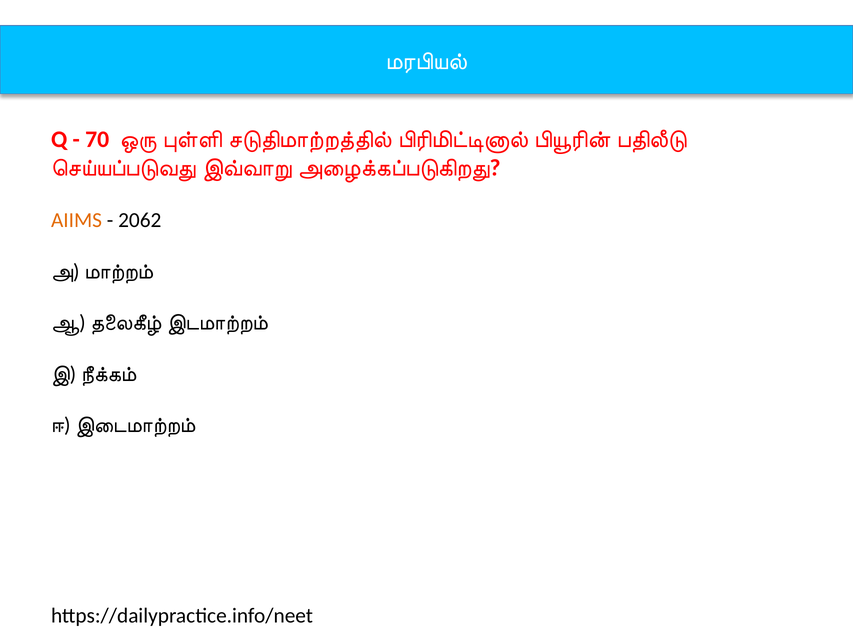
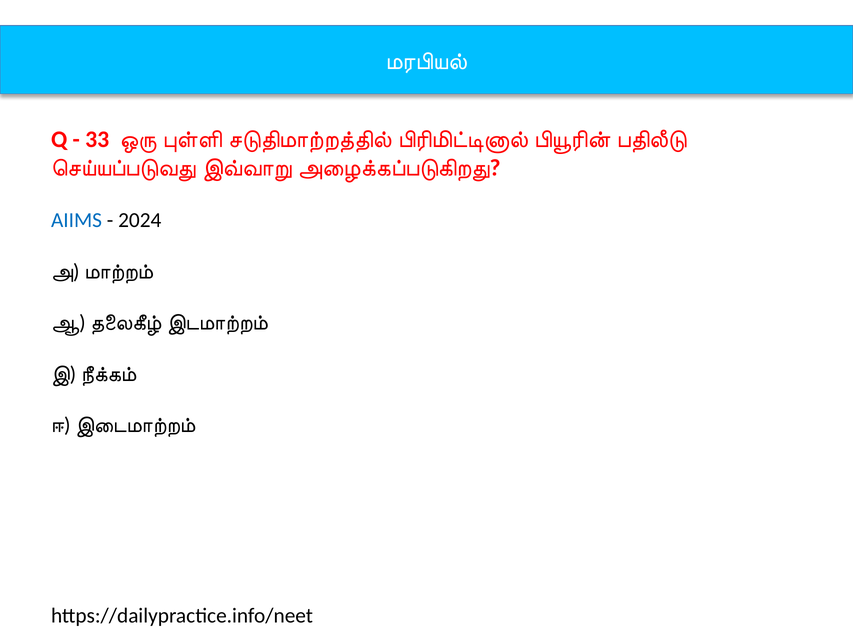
70: 70 -> 33
AIIMS colour: orange -> blue
2062: 2062 -> 2024
